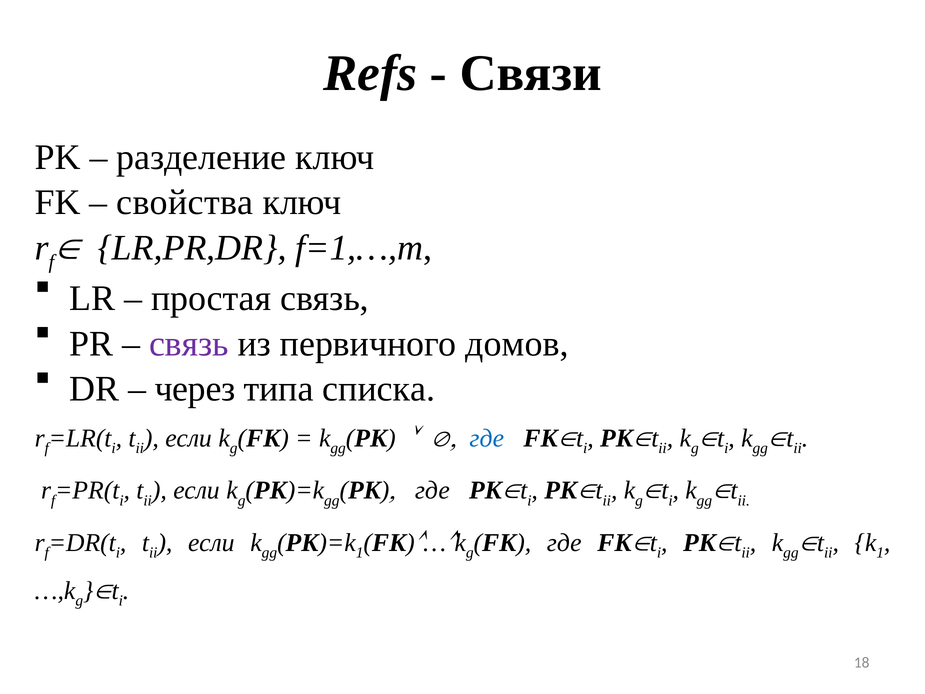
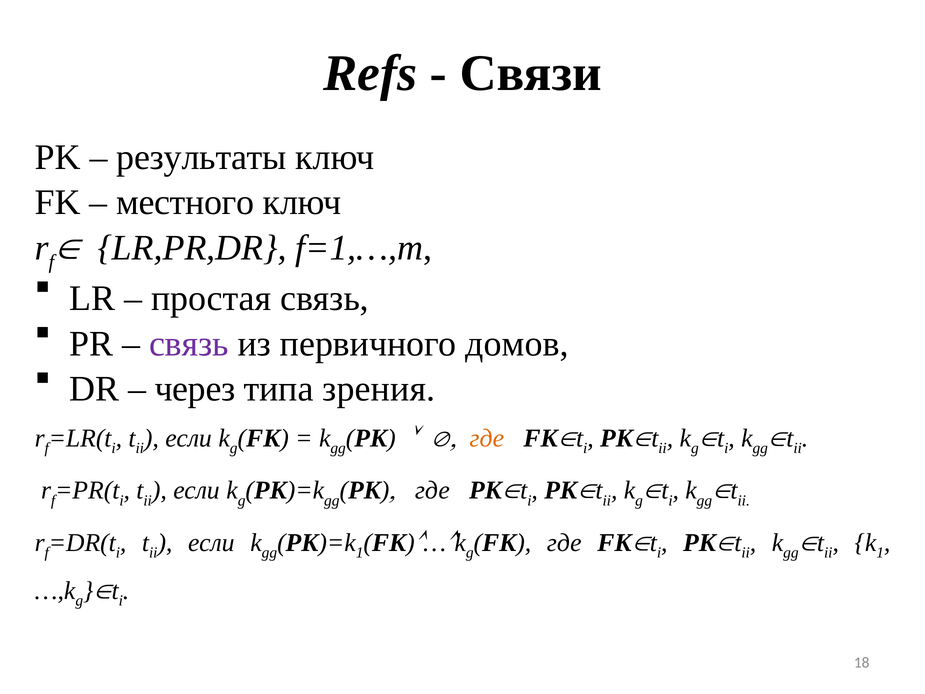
разделение: разделение -> результаты
свойства: свойства -> местного
списка: списка -> зрения
где at (487, 438) colour: blue -> orange
